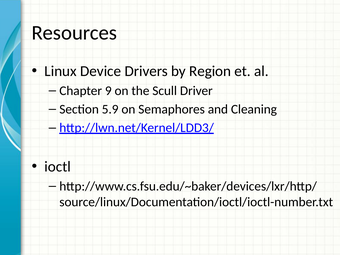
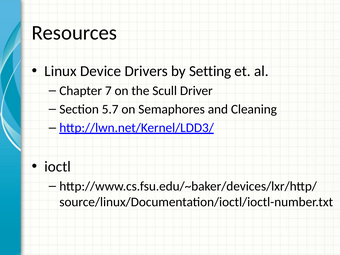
Region: Region -> Setting
9: 9 -> 7
5.9: 5.9 -> 5.7
